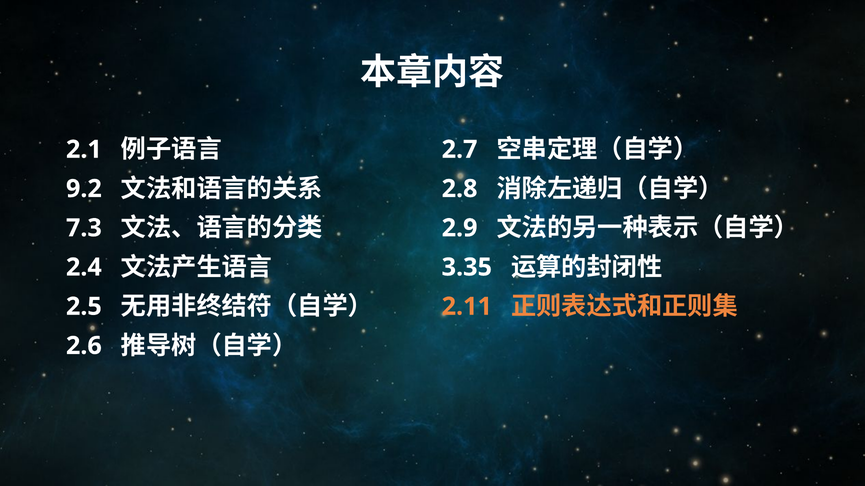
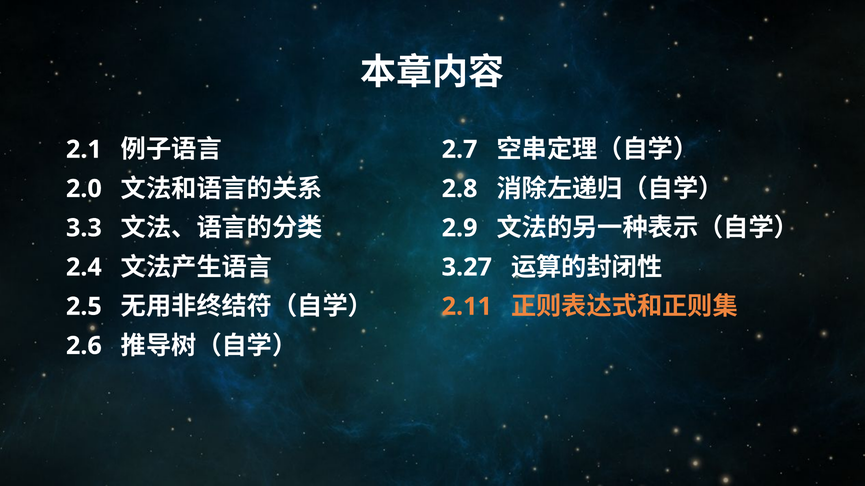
9.2: 9.2 -> 2.0
7.3: 7.3 -> 3.3
3.35: 3.35 -> 3.27
